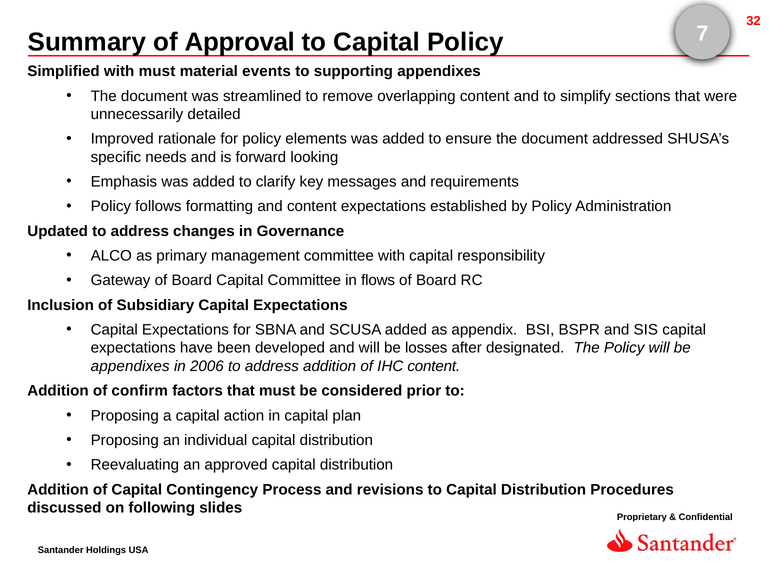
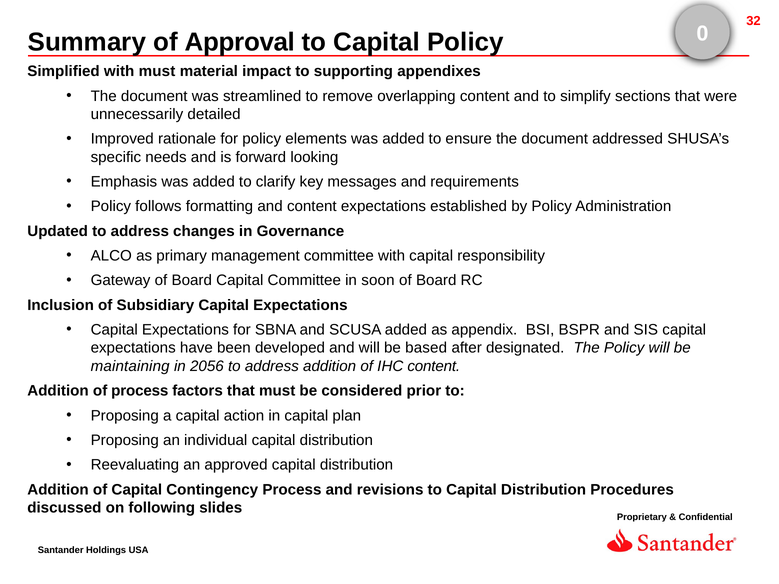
7: 7 -> 0
events: events -> impact
flows: flows -> soon
losses: losses -> based
appendixes at (130, 366): appendixes -> maintaining
2006: 2006 -> 2056
of confirm: confirm -> process
